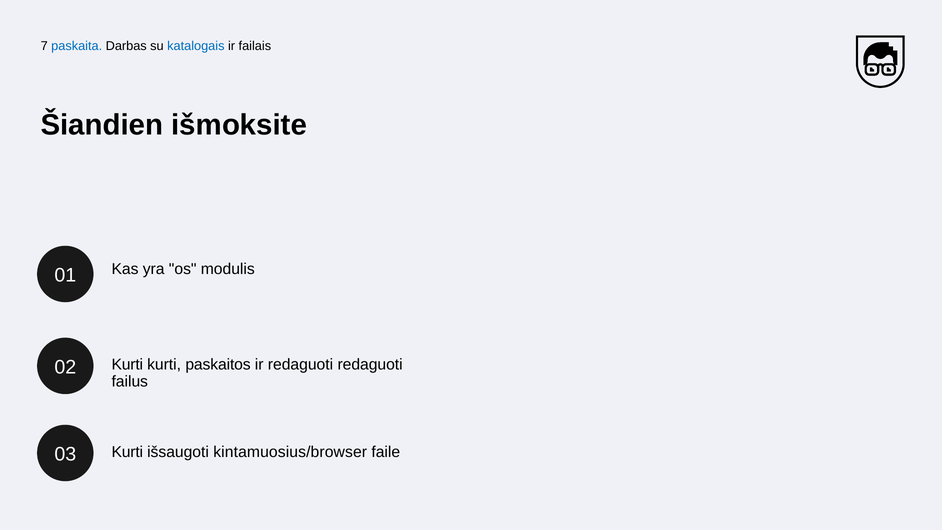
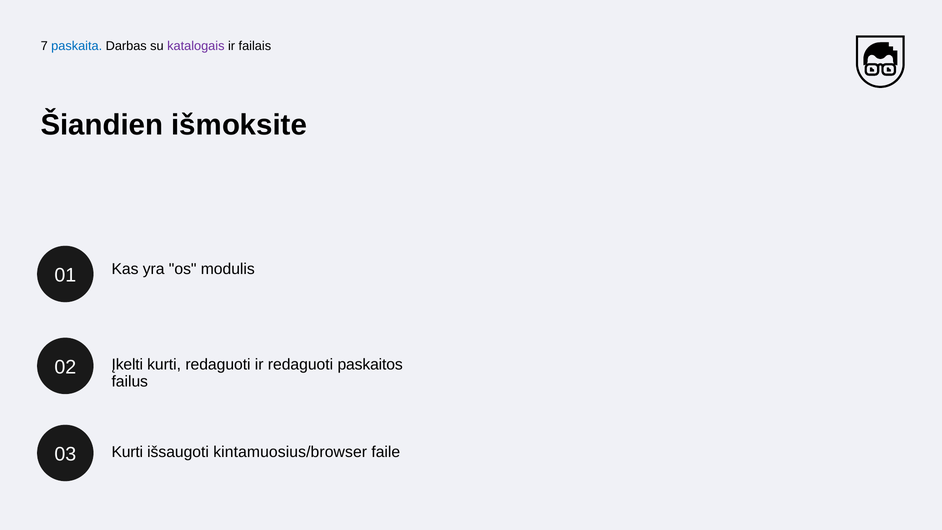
katalogais colour: blue -> purple
Kurti at (127, 364): Kurti -> Įkelti
kurti paskaitos: paskaitos -> redaguoti
redaguoti redaguoti: redaguoti -> paskaitos
